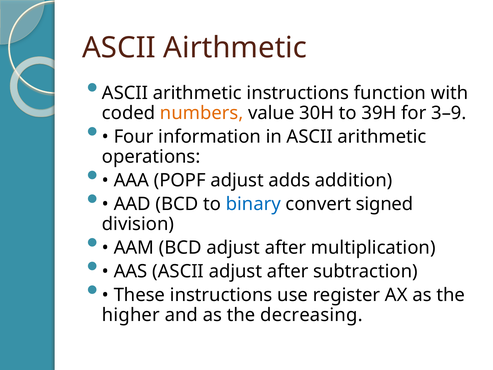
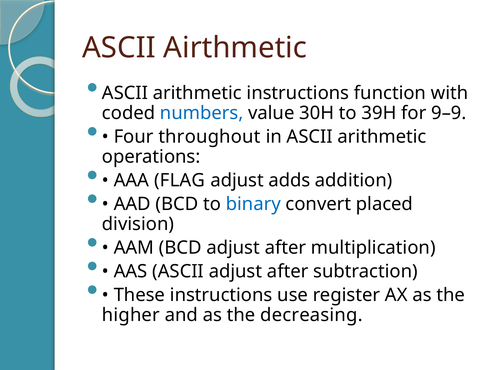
numbers colour: orange -> blue
3–9: 3–9 -> 9–9
information: information -> throughout
POPF: POPF -> FLAG
signed: signed -> placed
